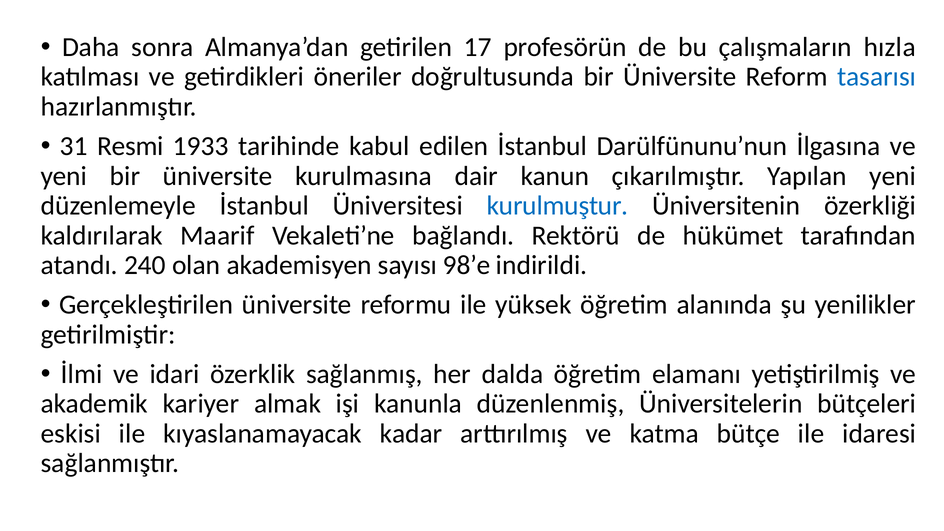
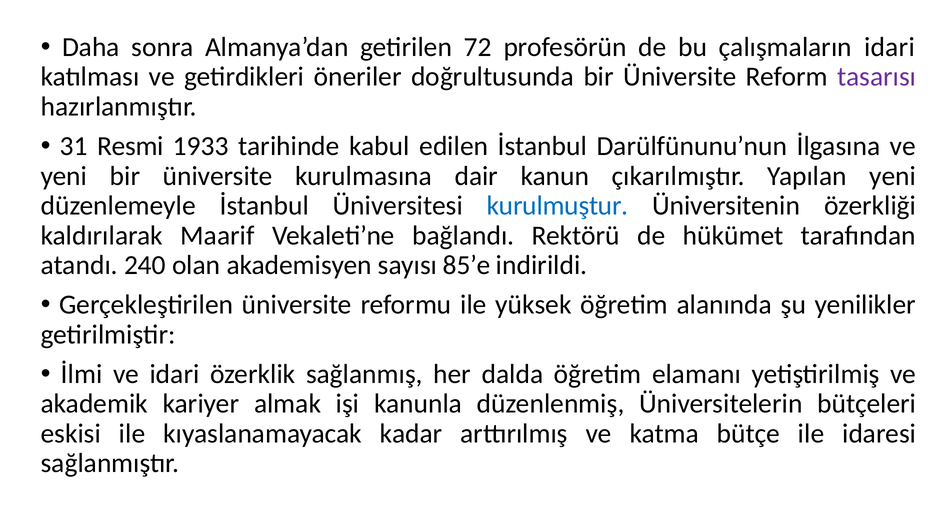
17: 17 -> 72
çalışmaların hızla: hızla -> idari
tasarısı colour: blue -> purple
98’e: 98’e -> 85’e
